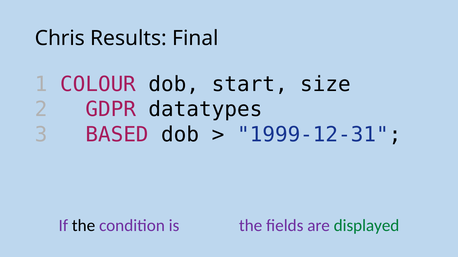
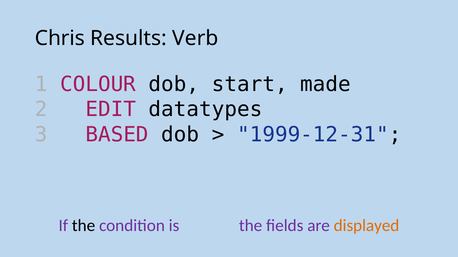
Final: Final -> Verb
size: size -> made
GDPR: GDPR -> EDIT
displayed colour: green -> orange
